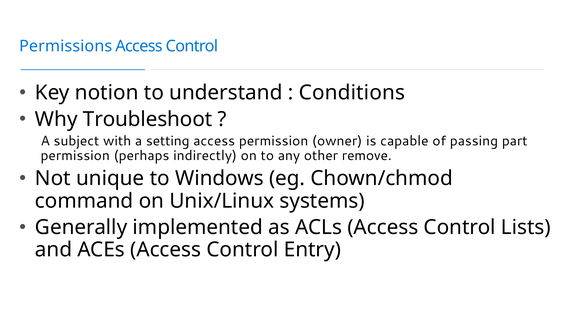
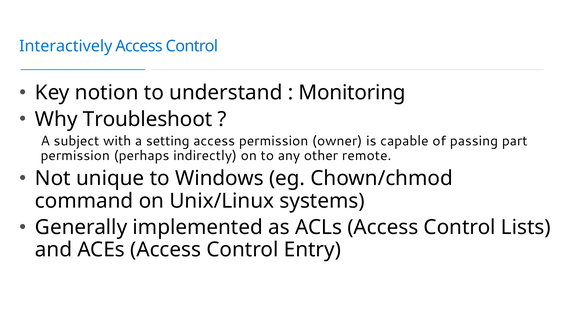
Permissions: Permissions -> Interactively
Conditions: Conditions -> Monitoring
remove: remove -> remote
